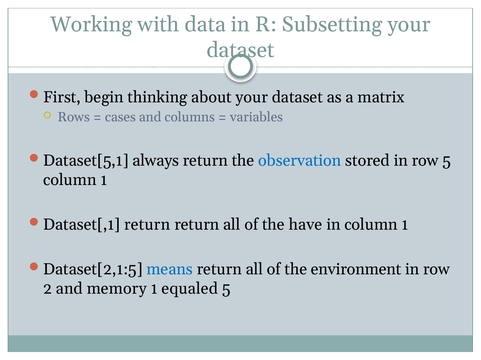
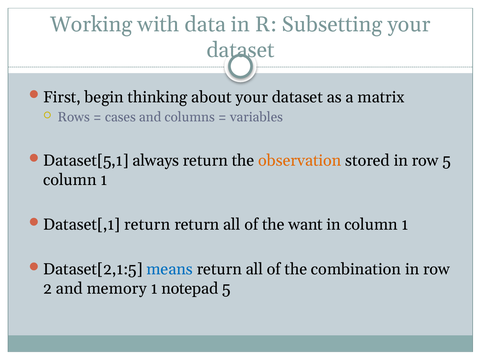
observation colour: blue -> orange
have: have -> want
environment: environment -> combination
equaled: equaled -> notepad
